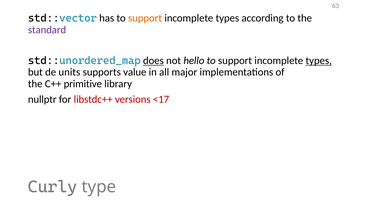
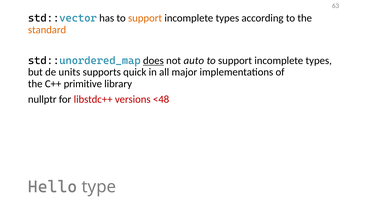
standard colour: purple -> orange
hello: hello -> auto
types at (319, 60) underline: present -> none
value: value -> quick
<17: <17 -> <48
Curly: Curly -> Hello
